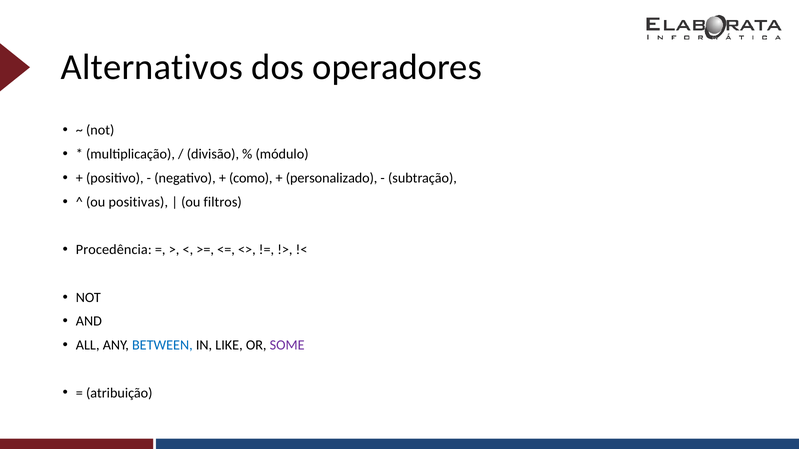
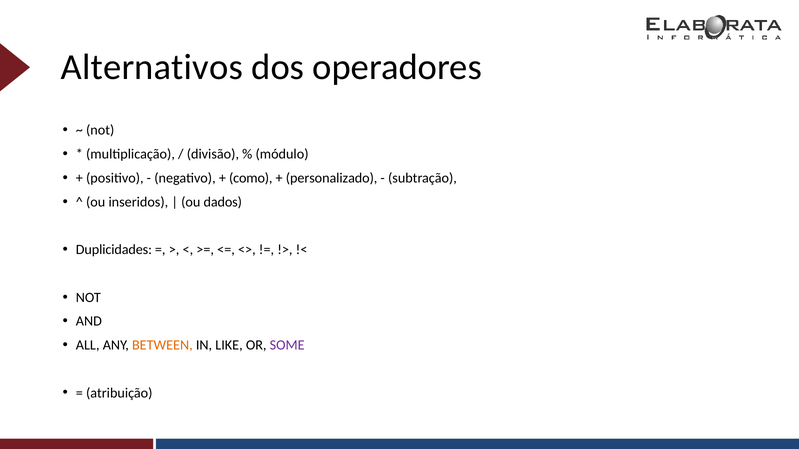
positivas: positivas -> inseridos
filtros: filtros -> dados
Procedência: Procedência -> Duplicidades
BETWEEN colour: blue -> orange
